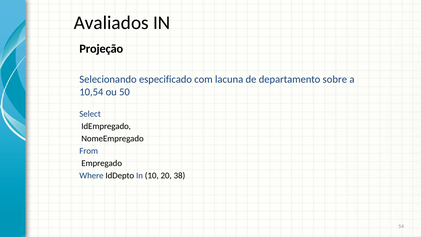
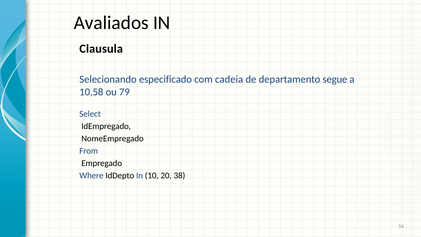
Projeção: Projeção -> Clausula
lacuna: lacuna -> cadeia
sobre: sobre -> segue
10,54: 10,54 -> 10,58
50: 50 -> 79
